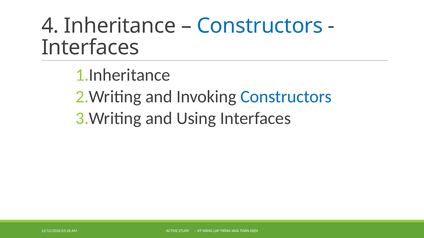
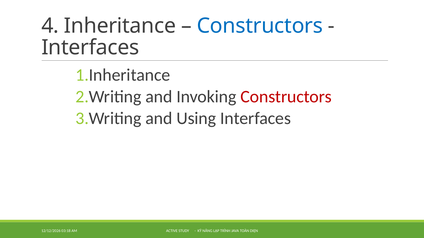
Constructors at (286, 97) colour: blue -> red
